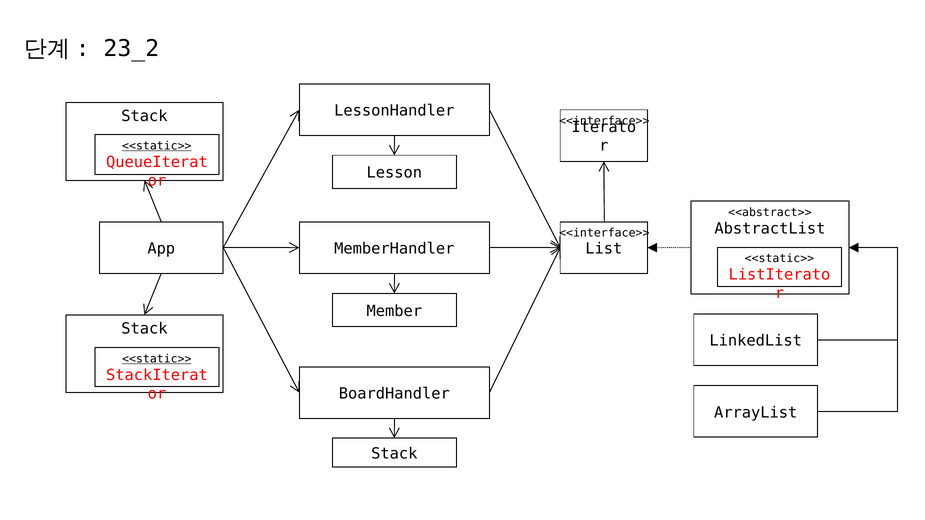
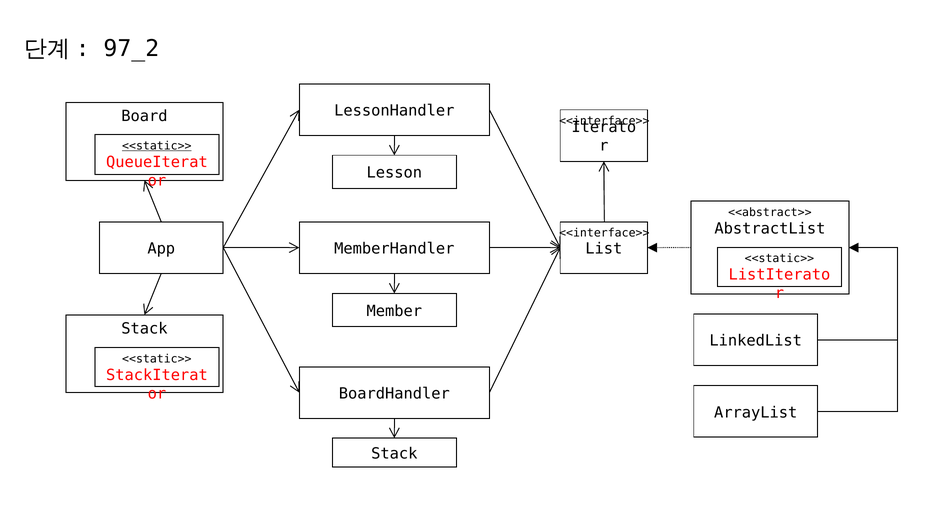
23_2: 23_2 -> 97_2
Stack at (144, 116): Stack -> Board
<<static>> at (157, 359) underline: present -> none
